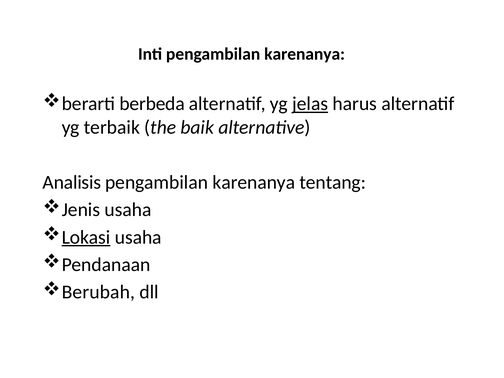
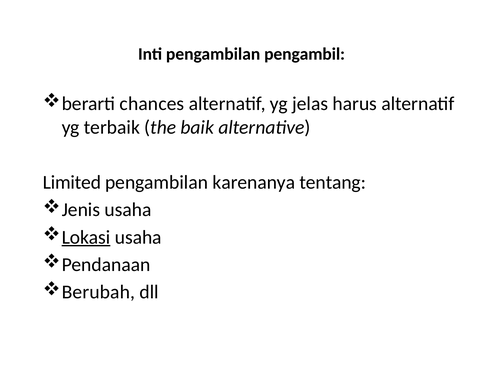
Inti pengambilan karenanya: karenanya -> pengambil
berbeda: berbeda -> chances
jelas underline: present -> none
Analisis: Analisis -> Limited
